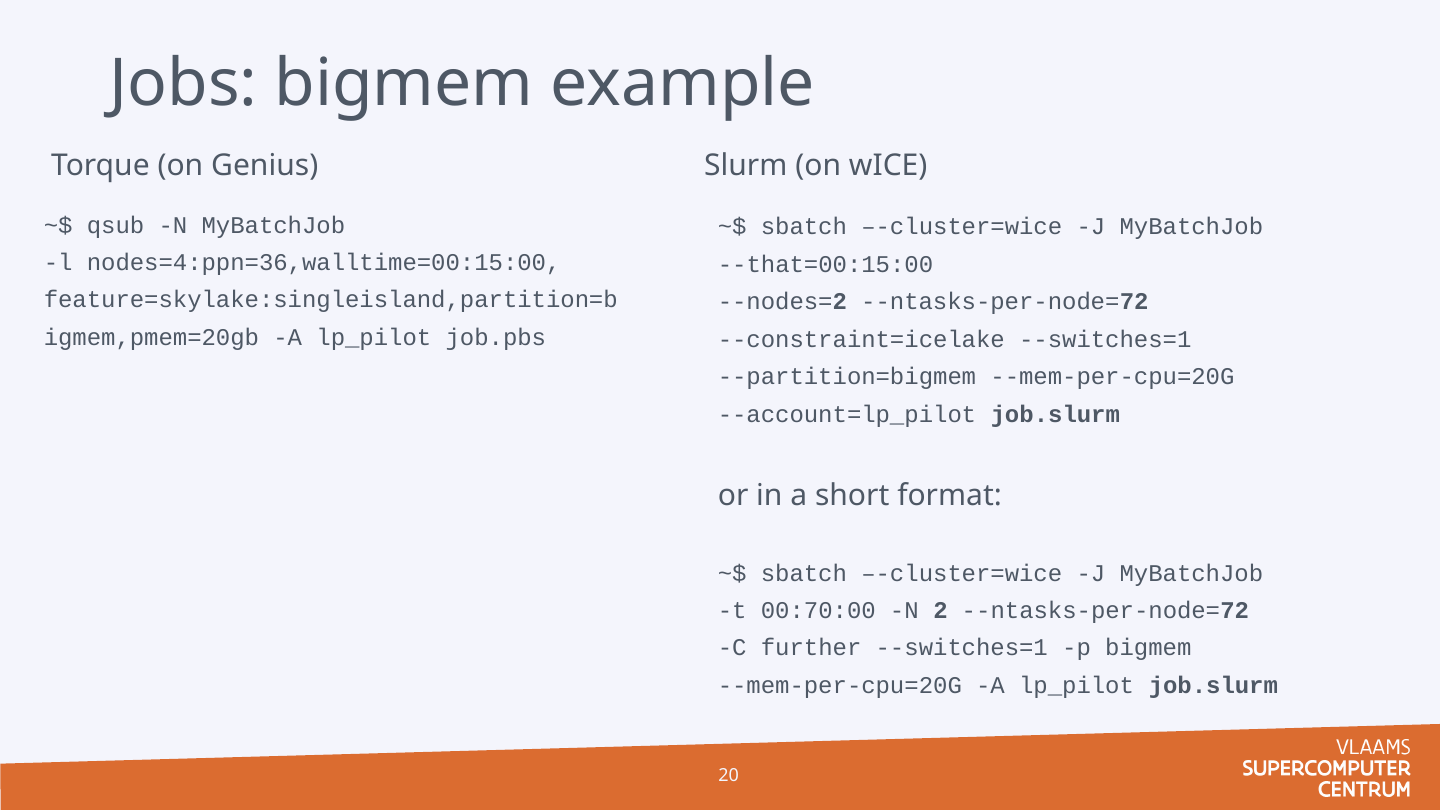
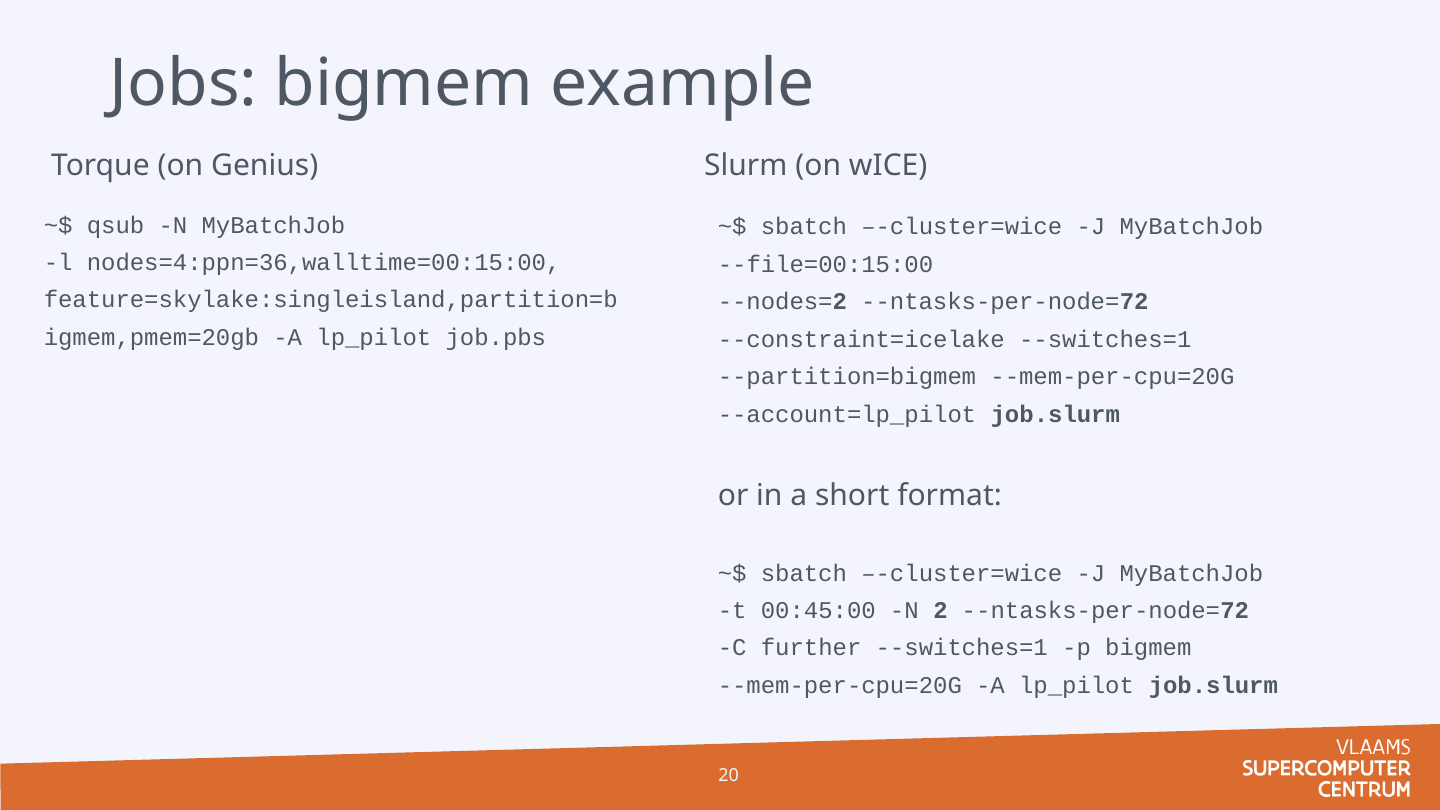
--that=00:15:00: --that=00:15:00 -> --file=00:15:00
00:70:00: 00:70:00 -> 00:45:00
